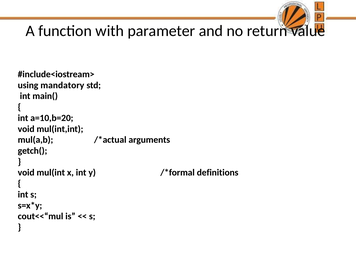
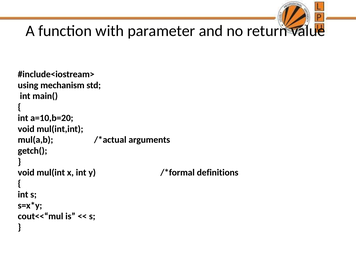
mandatory: mandatory -> mechanism
